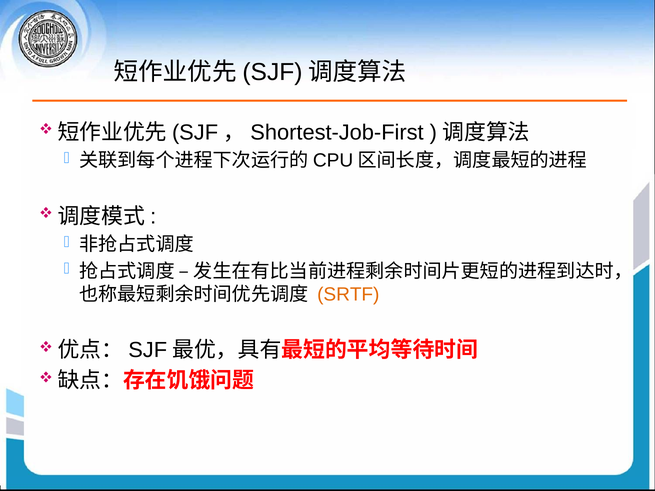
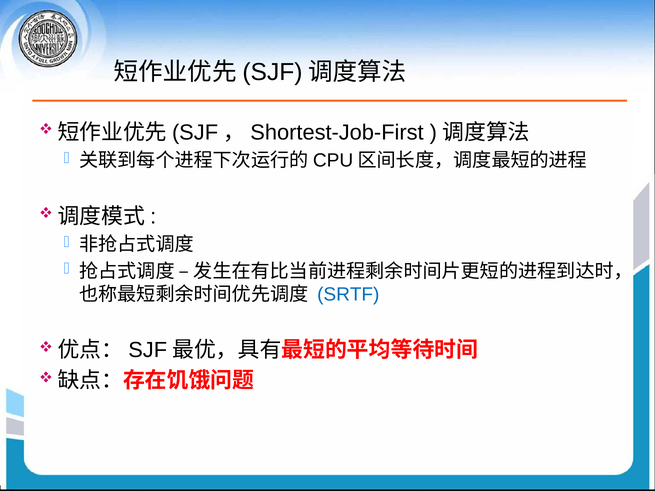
SRTF colour: orange -> blue
